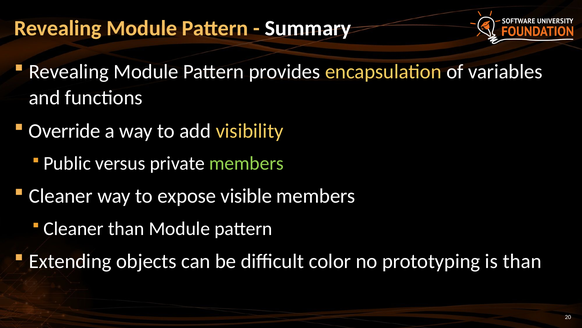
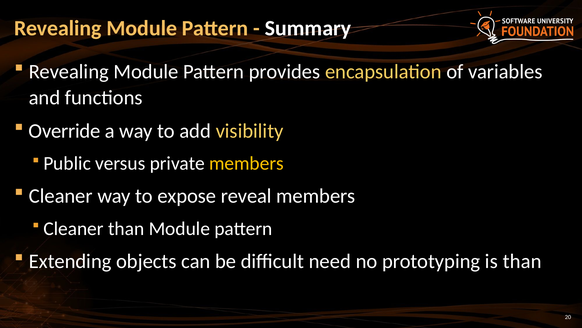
members at (246, 163) colour: light green -> yellow
visible: visible -> reveal
color: color -> need
